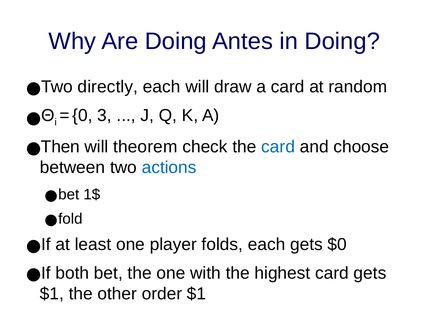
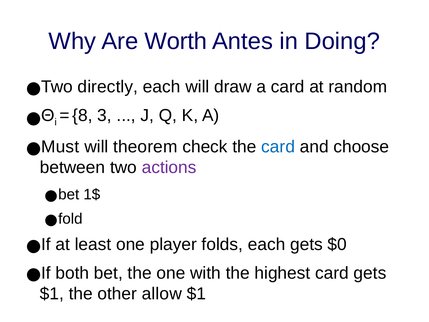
Are Doing: Doing -> Worth
0: 0 -> 8
Then: Then -> Must
actions colour: blue -> purple
order: order -> allow
